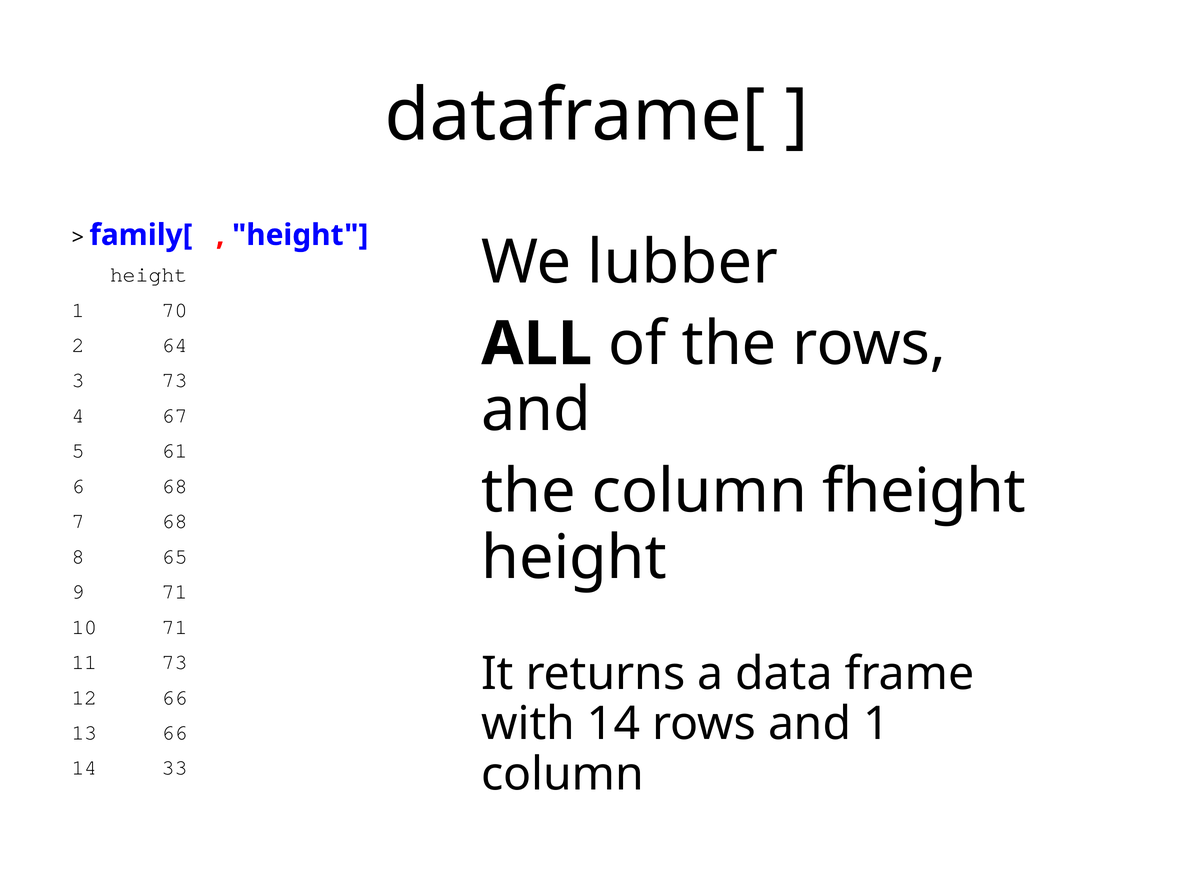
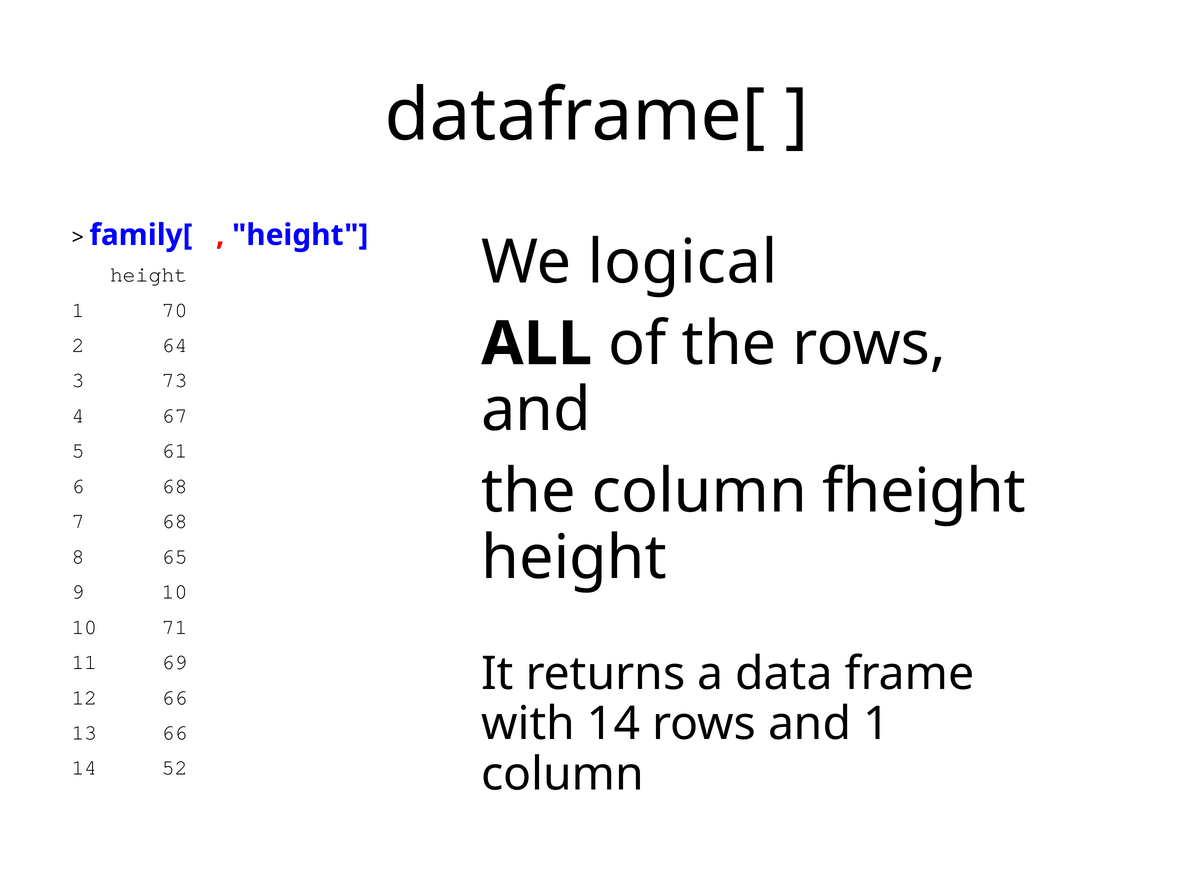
lubber: lubber -> logical
9 71: 71 -> 10
11 73: 73 -> 69
33: 33 -> 52
